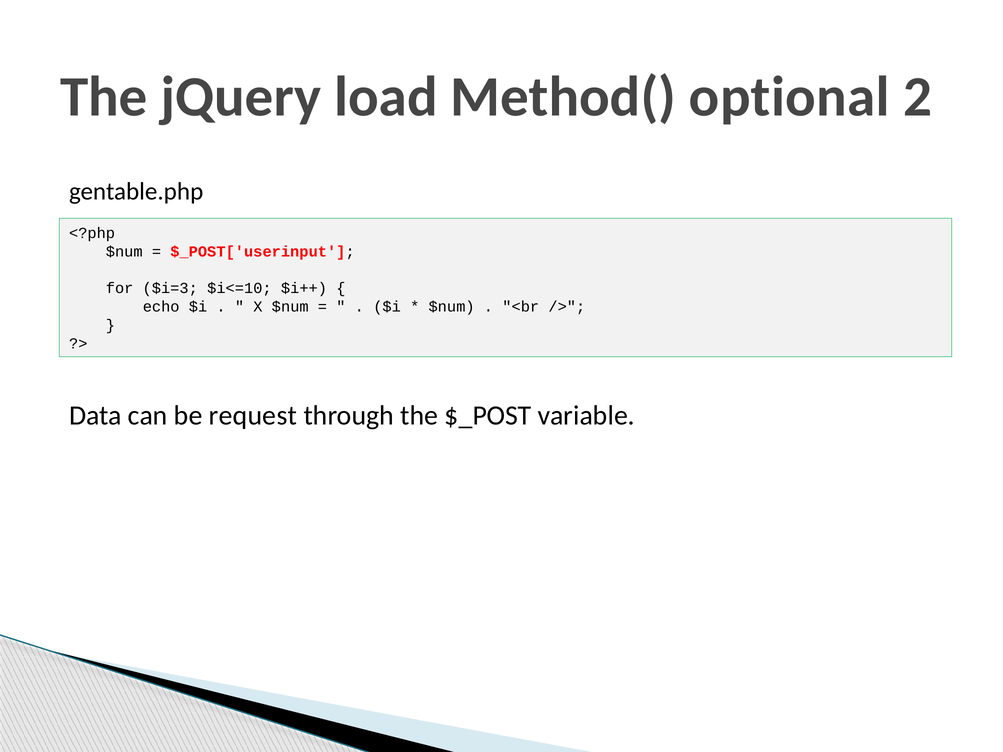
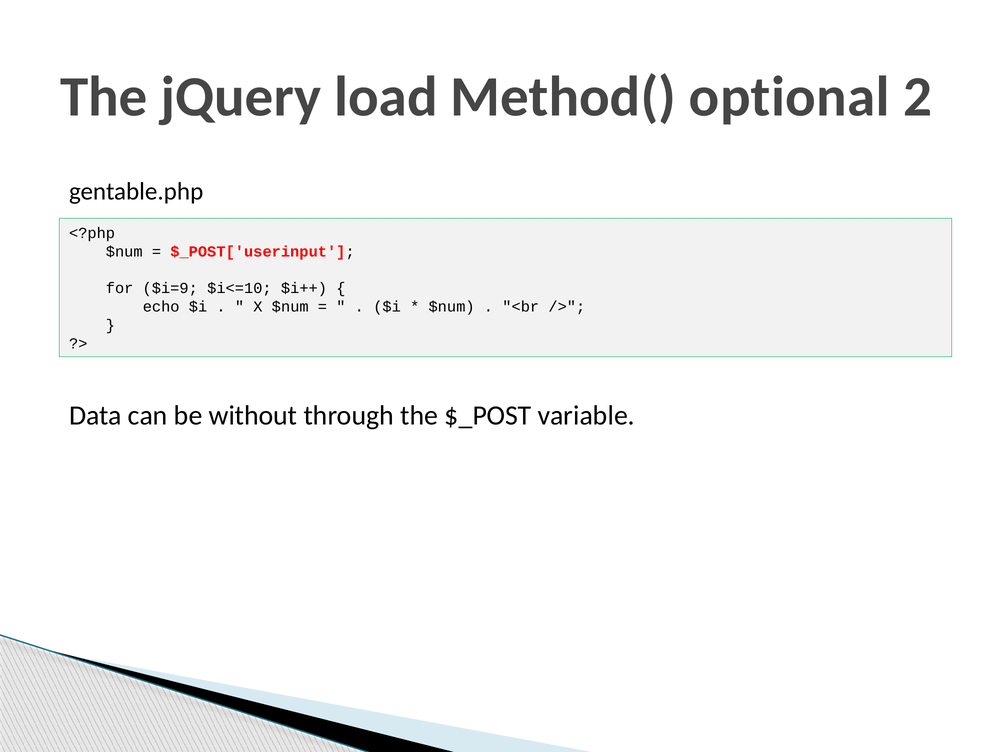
$i=3: $i=3 -> $i=9
request: request -> without
